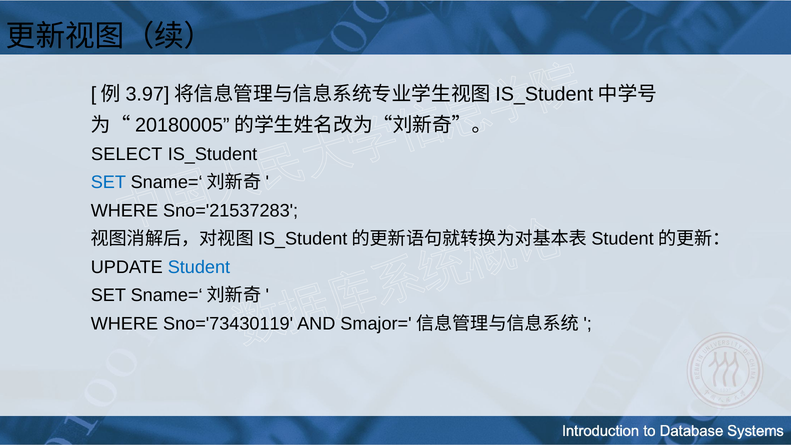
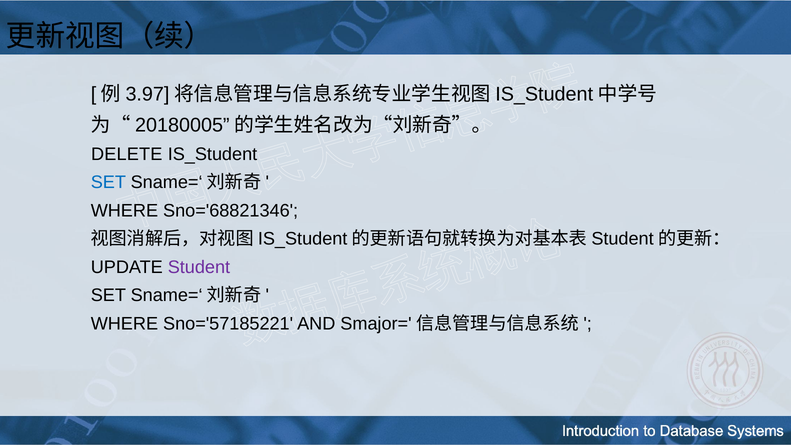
SELECT: SELECT -> DELETE
Sno='21537283: Sno='21537283 -> Sno='68821346
Student colour: blue -> purple
Sno='73430119: Sno='73430119 -> Sno='57185221
